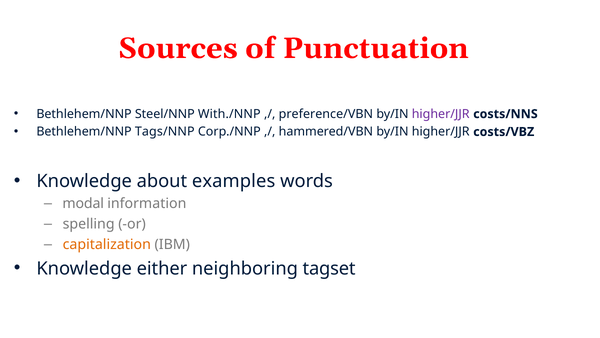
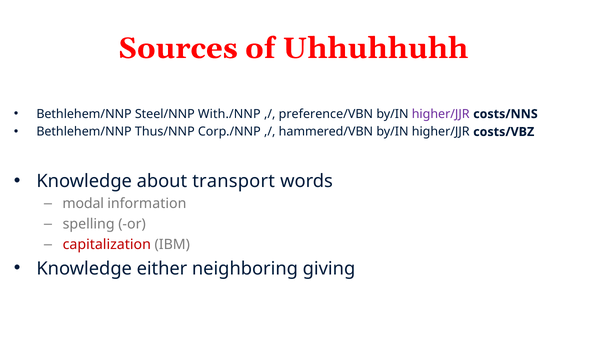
Punctuation: Punctuation -> Uhhuhhuhh
Tags/NNP: Tags/NNP -> Thus/NNP
examples: examples -> transport
capitalization colour: orange -> red
tagset: tagset -> giving
